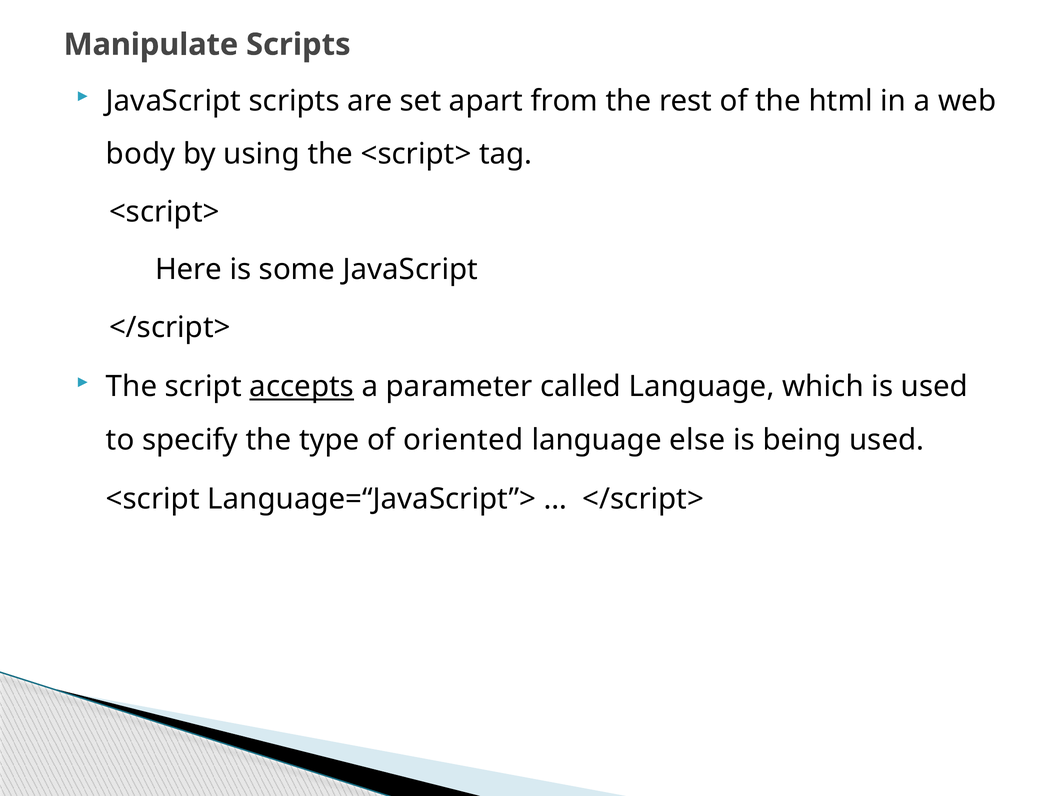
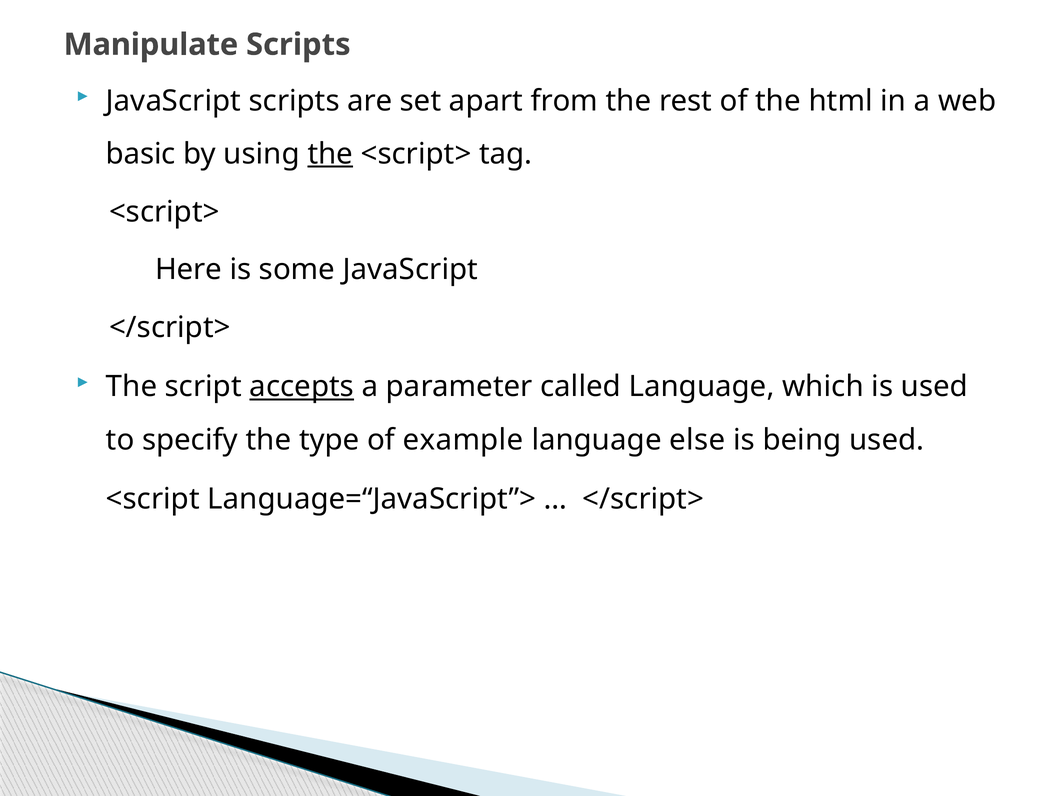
body: body -> basic
the at (330, 154) underline: none -> present
oriented: oriented -> example
